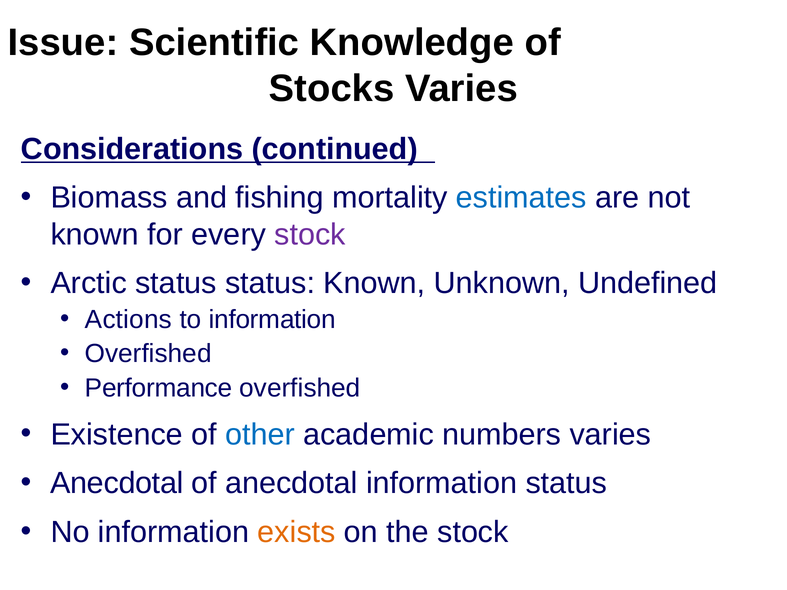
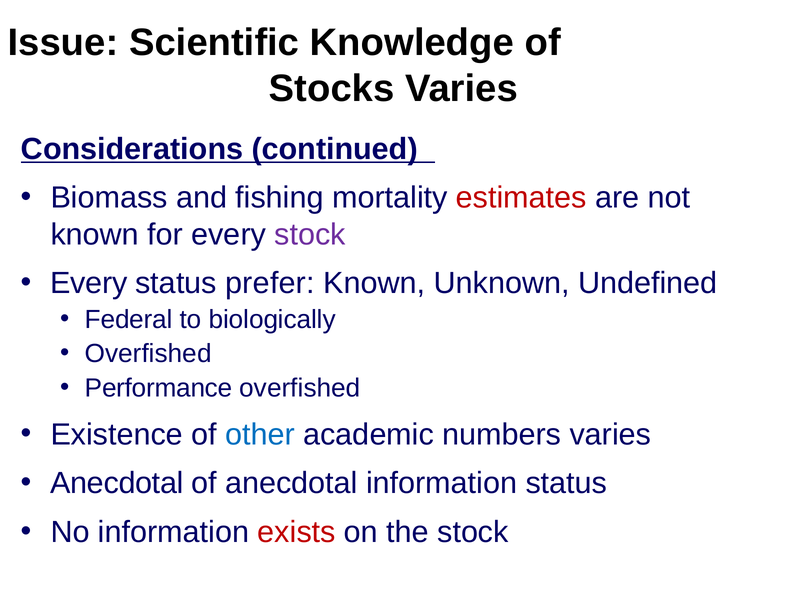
estimates colour: blue -> red
Arctic at (89, 283): Arctic -> Every
status status: status -> prefer
Actions: Actions -> Federal
to information: information -> biologically
exists colour: orange -> red
